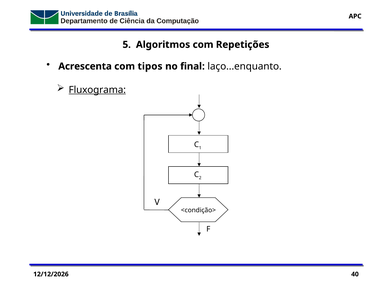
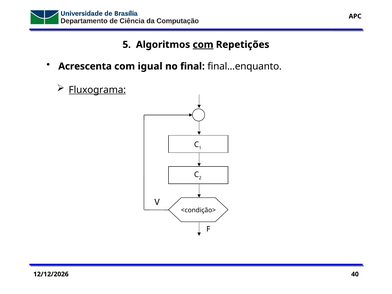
com at (203, 45) underline: none -> present
tipos: tipos -> igual
laço...enquanto: laço...enquanto -> final...enquanto
